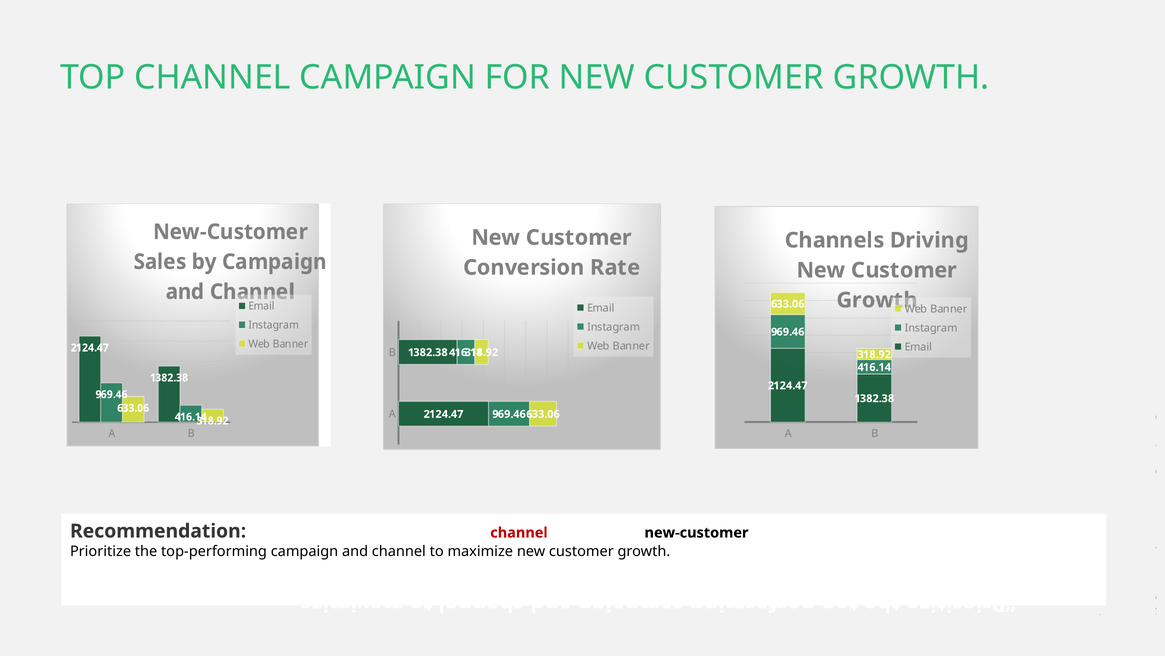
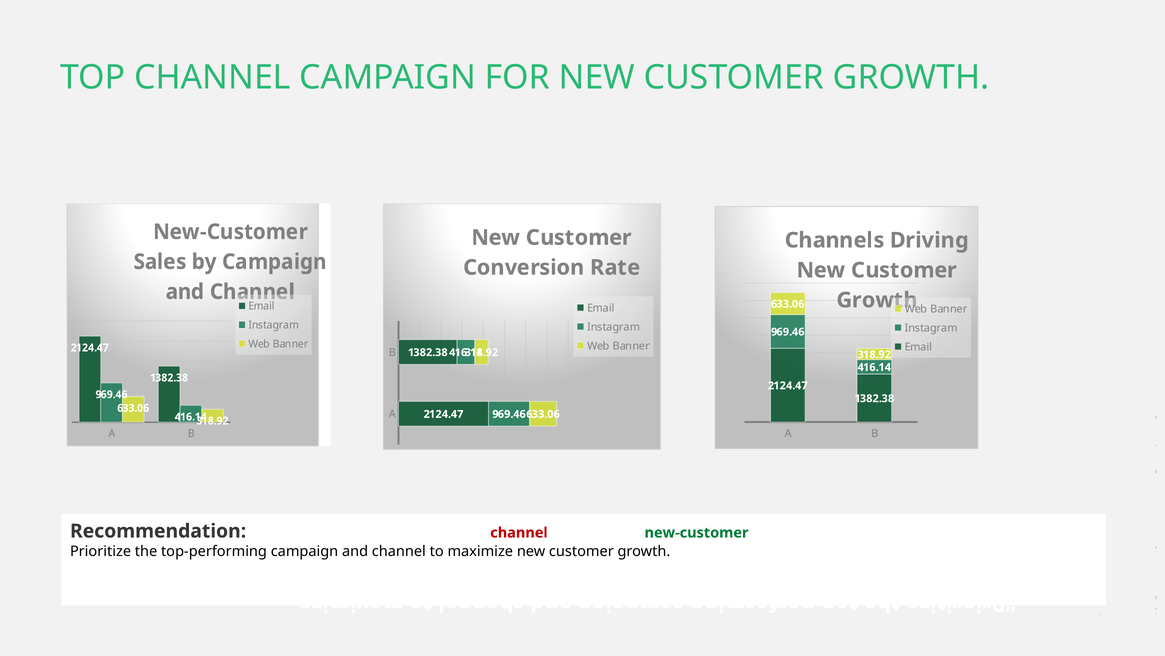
new-customer at (696, 532) colour: black -> green
